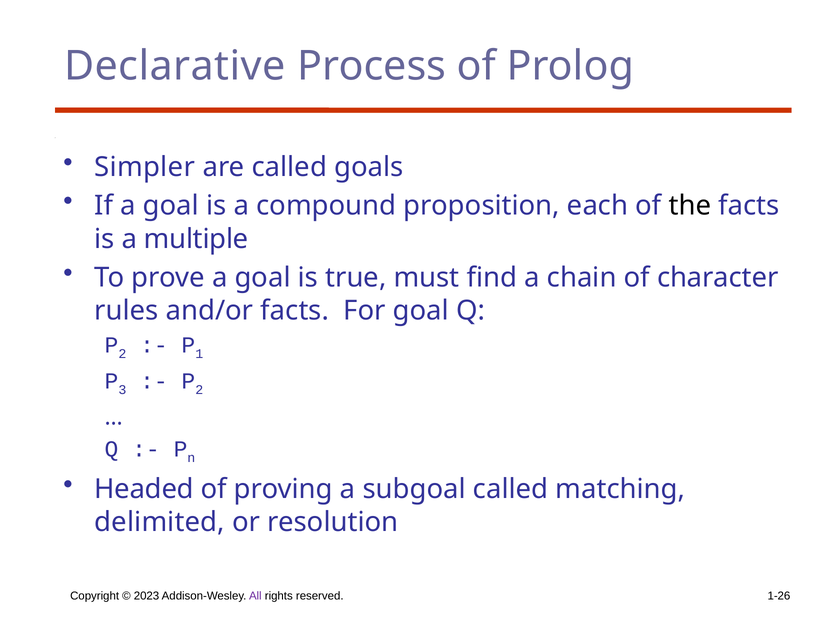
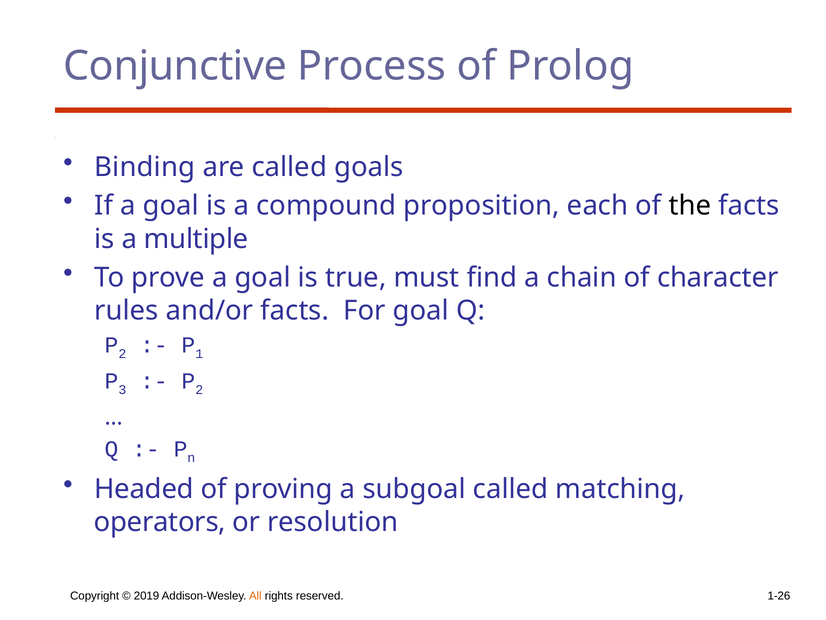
Declarative: Declarative -> Conjunctive
Simpler: Simpler -> Binding
delimited: delimited -> operators
2023: 2023 -> 2019
All colour: purple -> orange
